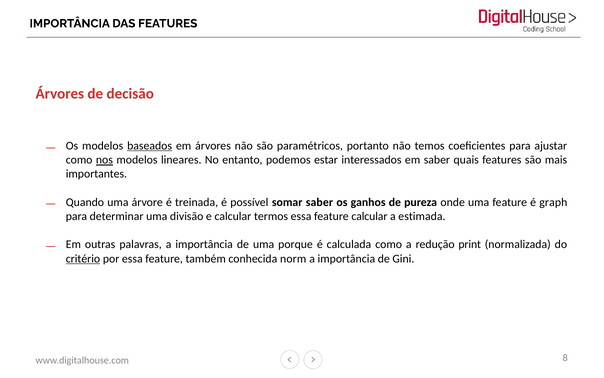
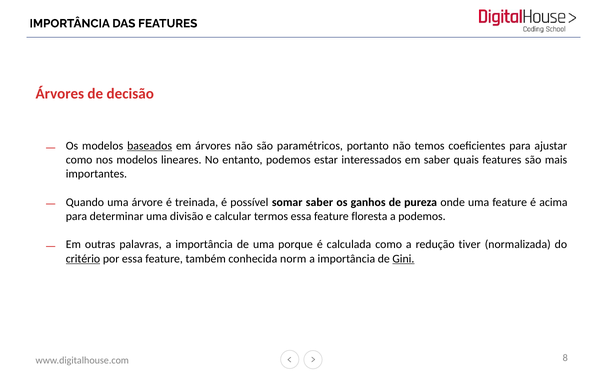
nos underline: present -> none
graph: graph -> acima
feature calcular: calcular -> floresta
a estimada: estimada -> podemos
print: print -> tiver
Gini underline: none -> present
